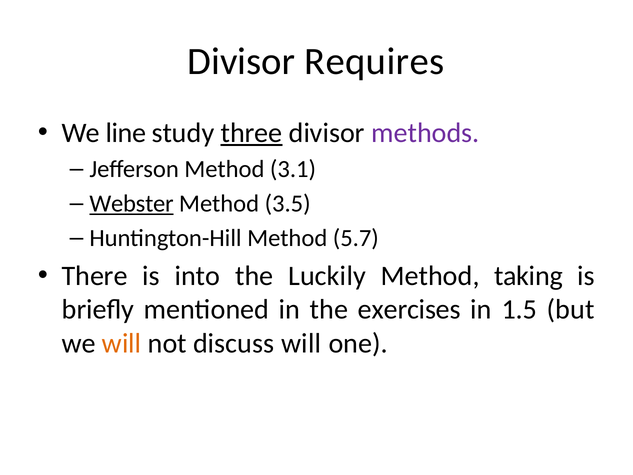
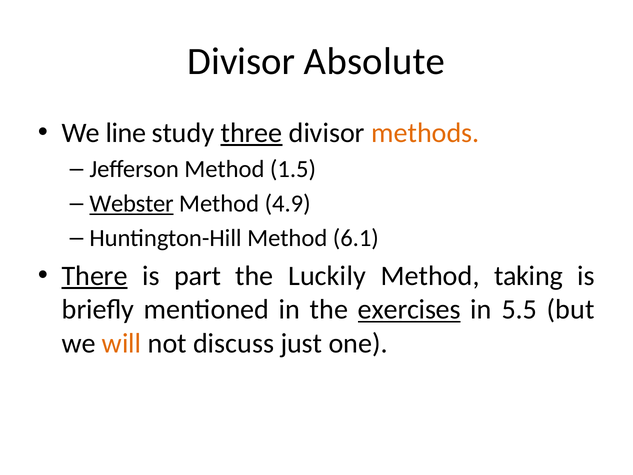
Requires: Requires -> Absolute
methods colour: purple -> orange
3.1: 3.1 -> 1.5
3.5: 3.5 -> 4.9
5.7: 5.7 -> 6.1
There underline: none -> present
into: into -> part
exercises underline: none -> present
1.5: 1.5 -> 5.5
discuss will: will -> just
